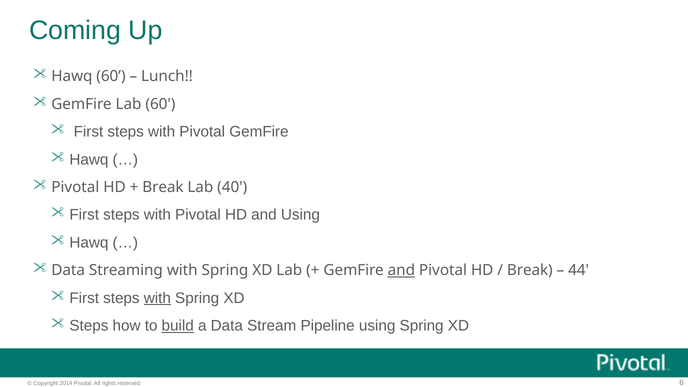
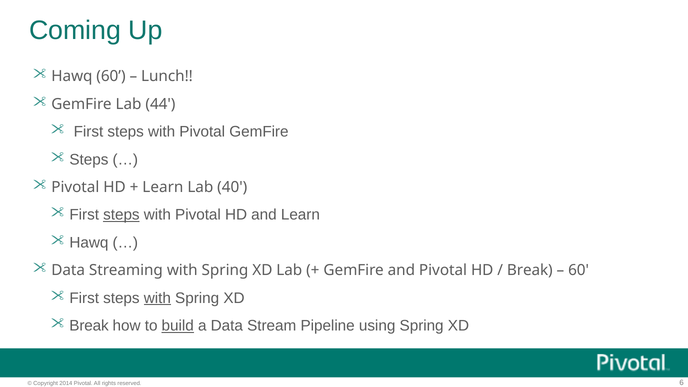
Lab 60: 60 -> 44
Hawq at (89, 159): Hawq -> Steps
Break at (163, 187): Break -> Learn
steps at (121, 215) underline: none -> present
and Using: Using -> Learn
and at (401, 270) underline: present -> none
44 at (579, 270): 44 -> 60
Steps at (89, 326): Steps -> Break
